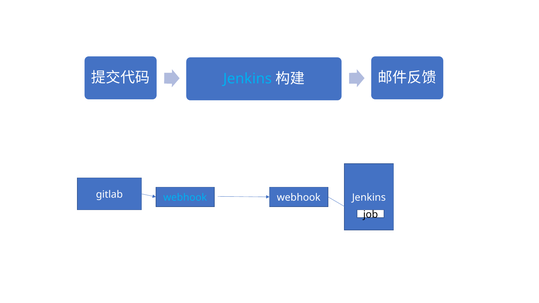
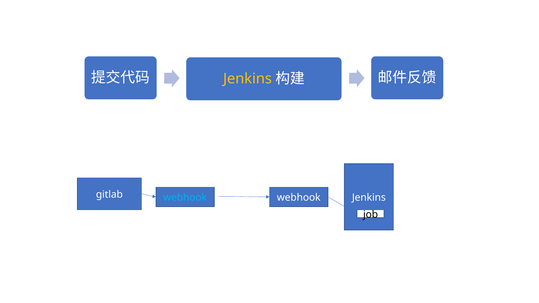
Jenkins at (247, 79) colour: light blue -> yellow
